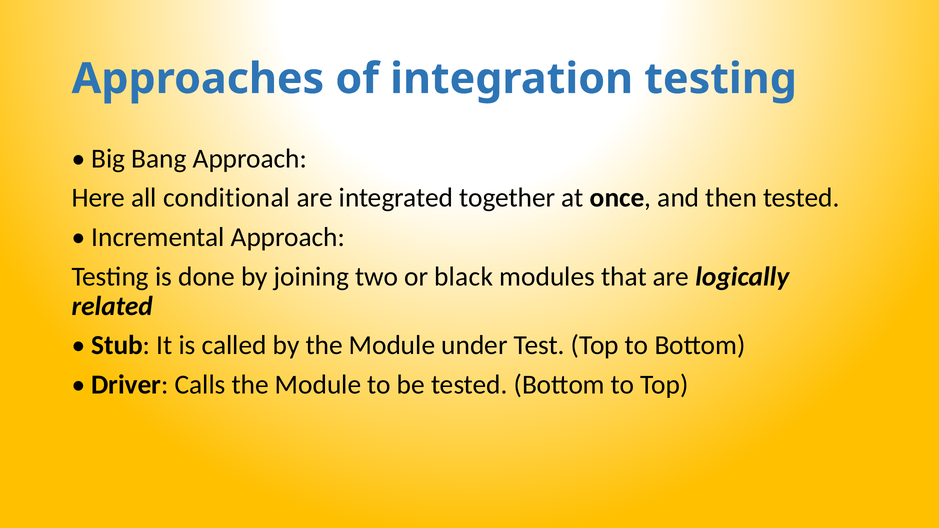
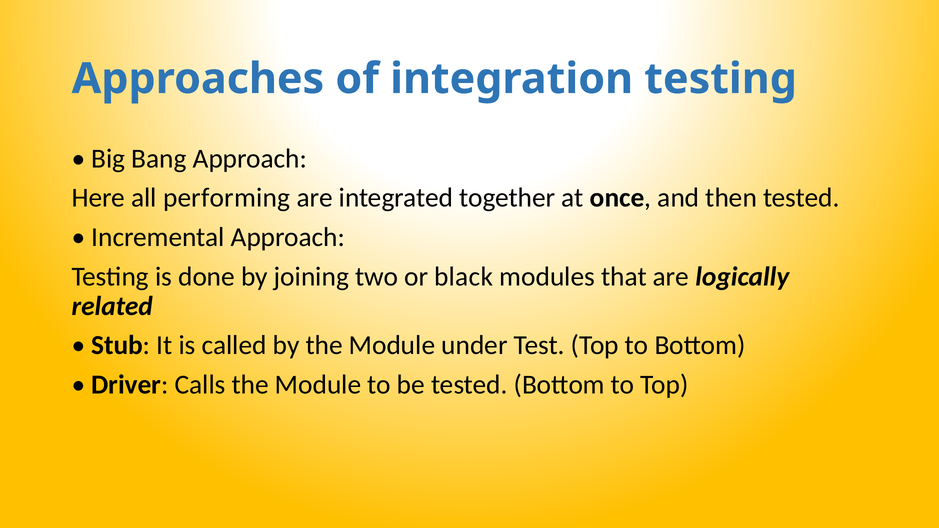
conditional: conditional -> performing
